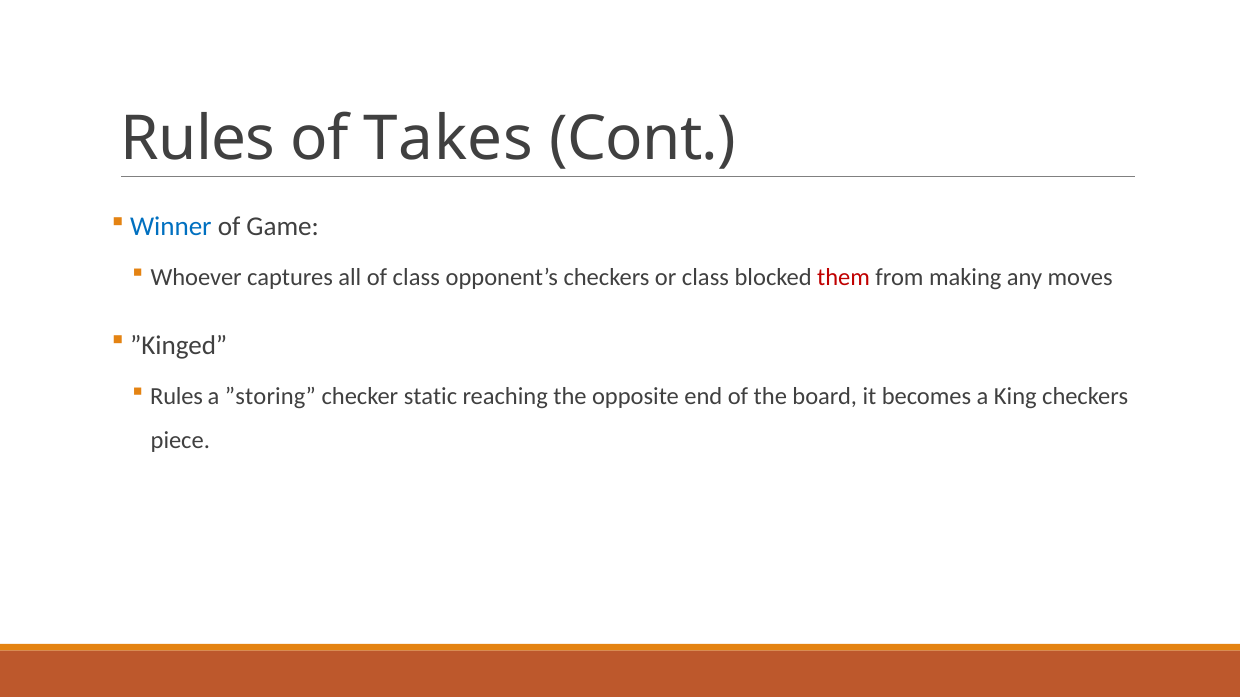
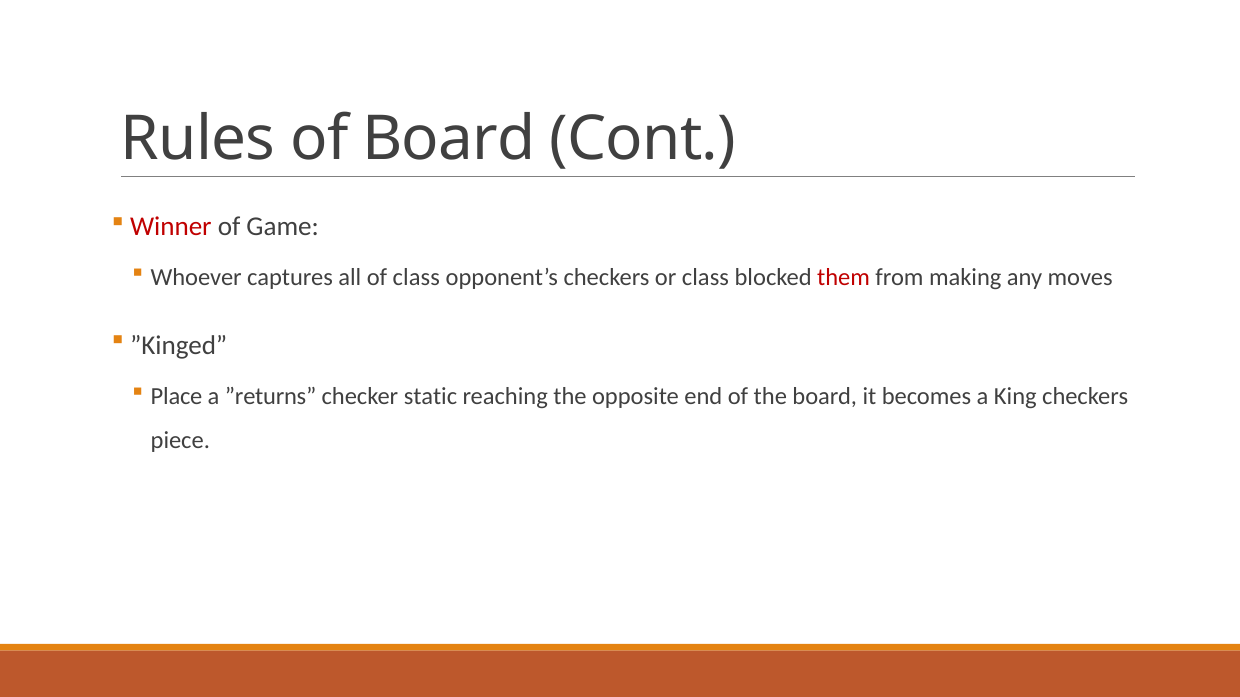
of Takes: Takes -> Board
Winner colour: blue -> red
Rules at (177, 396): Rules -> Place
”storing: ”storing -> ”returns
